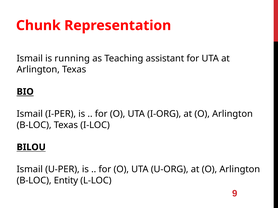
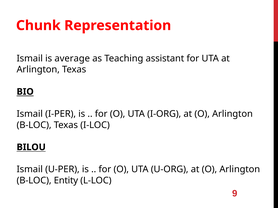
running: running -> average
